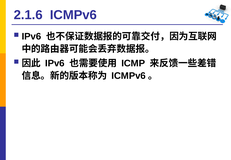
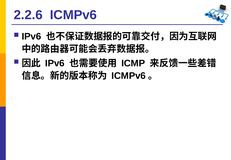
2.1.6: 2.1.6 -> 2.2.6
